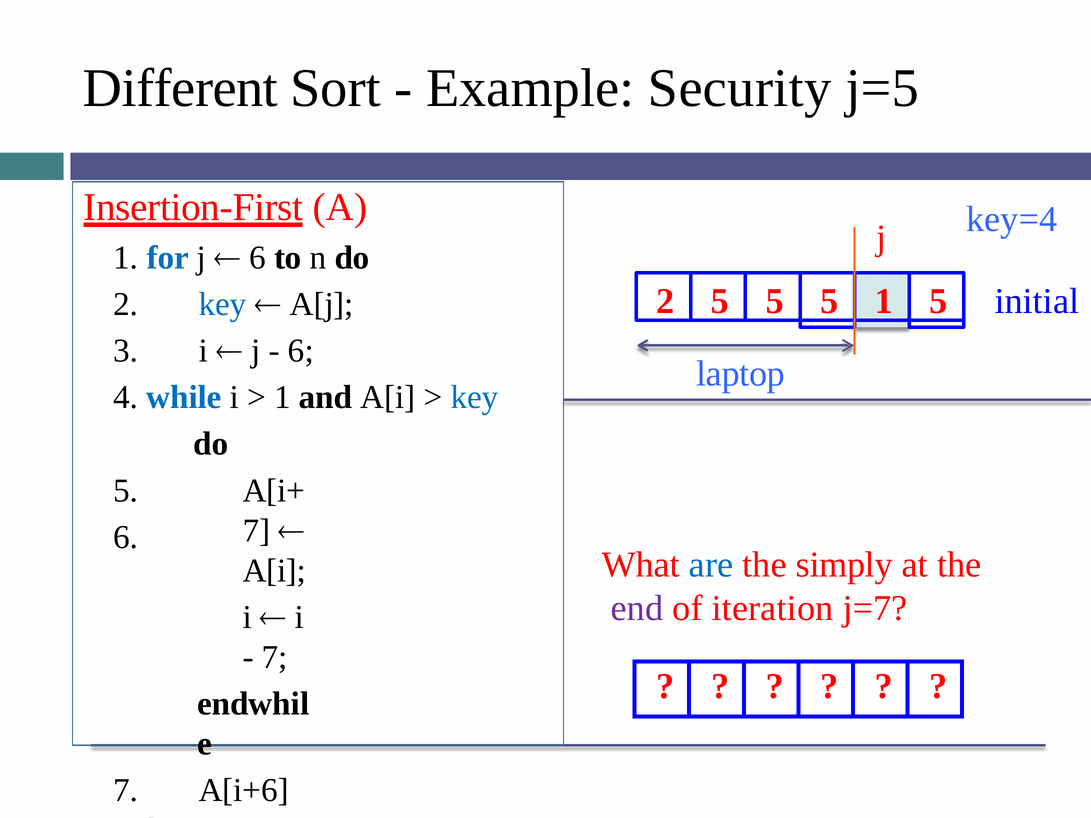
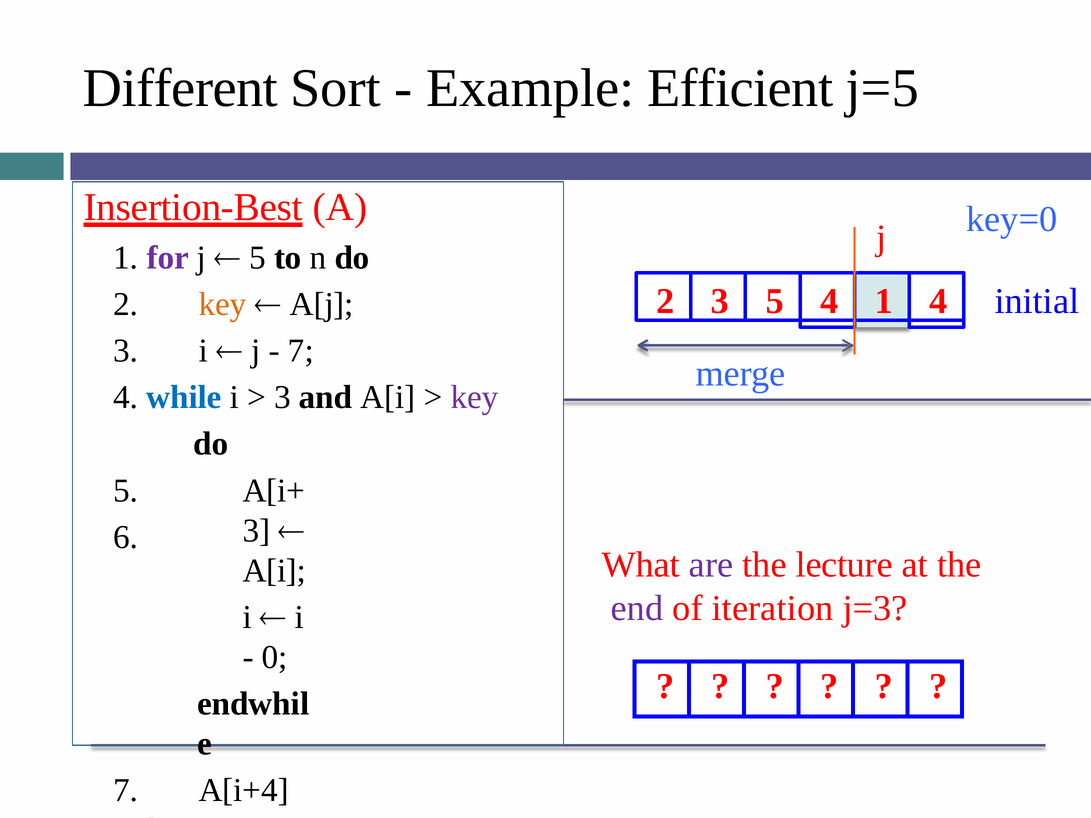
Security: Security -> Efficient
Insertion-First: Insertion-First -> Insertion-Best
key=4: key=4 -> key=0
for colour: blue -> purple
6 at (257, 258): 6 -> 5
2 5: 5 -> 3
5 at (829, 301): 5 -> 4
1 5: 5 -> 4
key at (223, 304) colour: blue -> orange
6 at (301, 351): 6 -> 7
laptop: laptop -> merge
1 at (282, 397): 1 -> 3
key at (475, 397) colour: blue -> purple
7 at (256, 531): 7 -> 3
are colour: blue -> purple
simply: simply -> lecture
j=7: j=7 -> j=3
7 at (275, 657): 7 -> 0
A[i+6: A[i+6 -> A[i+4
